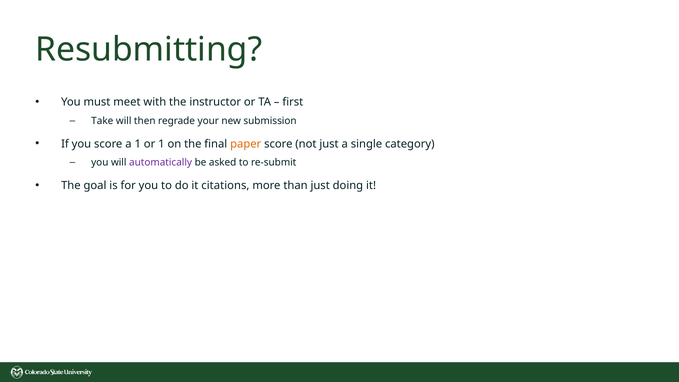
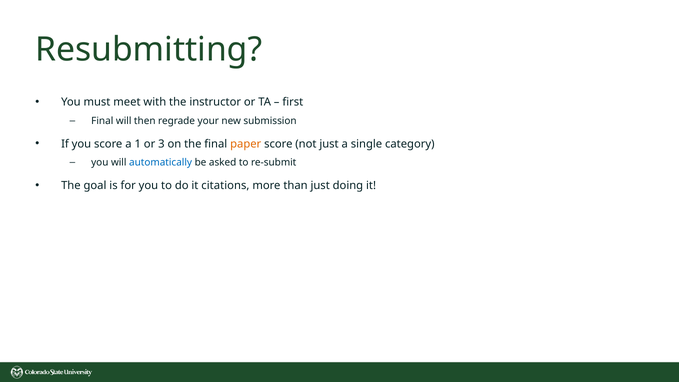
Take at (102, 121): Take -> Final
or 1: 1 -> 3
automatically colour: purple -> blue
